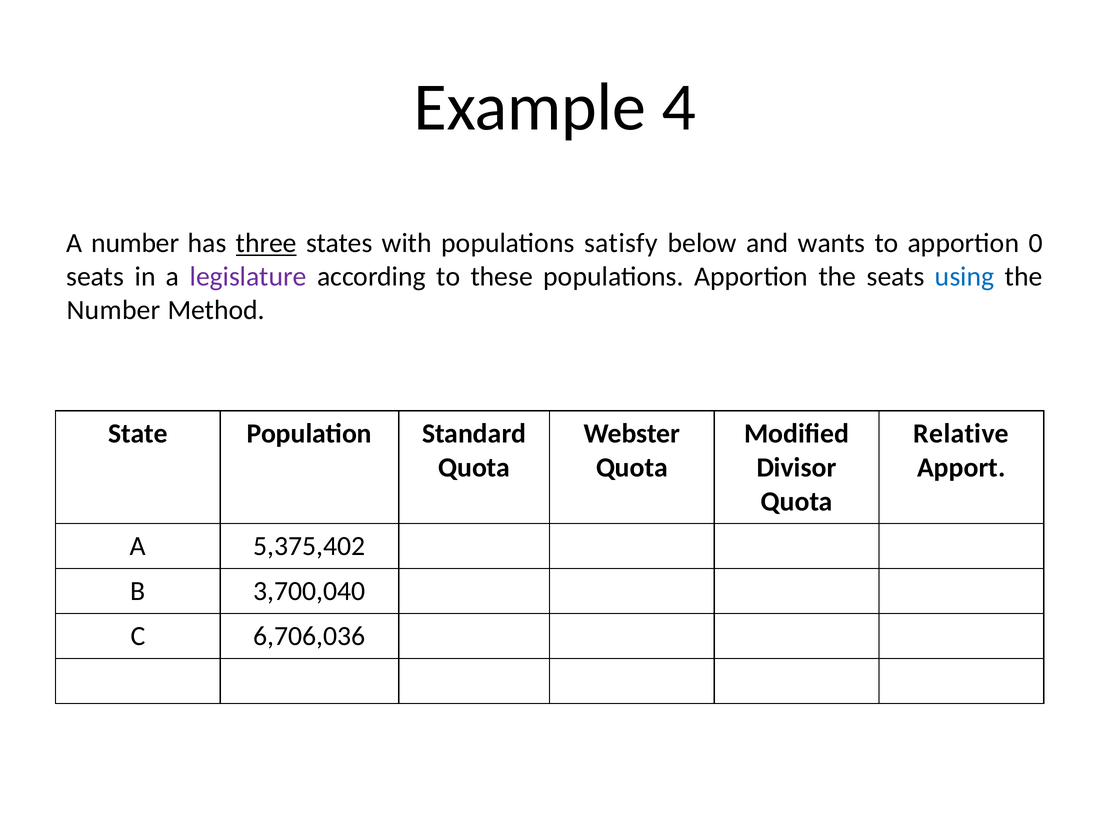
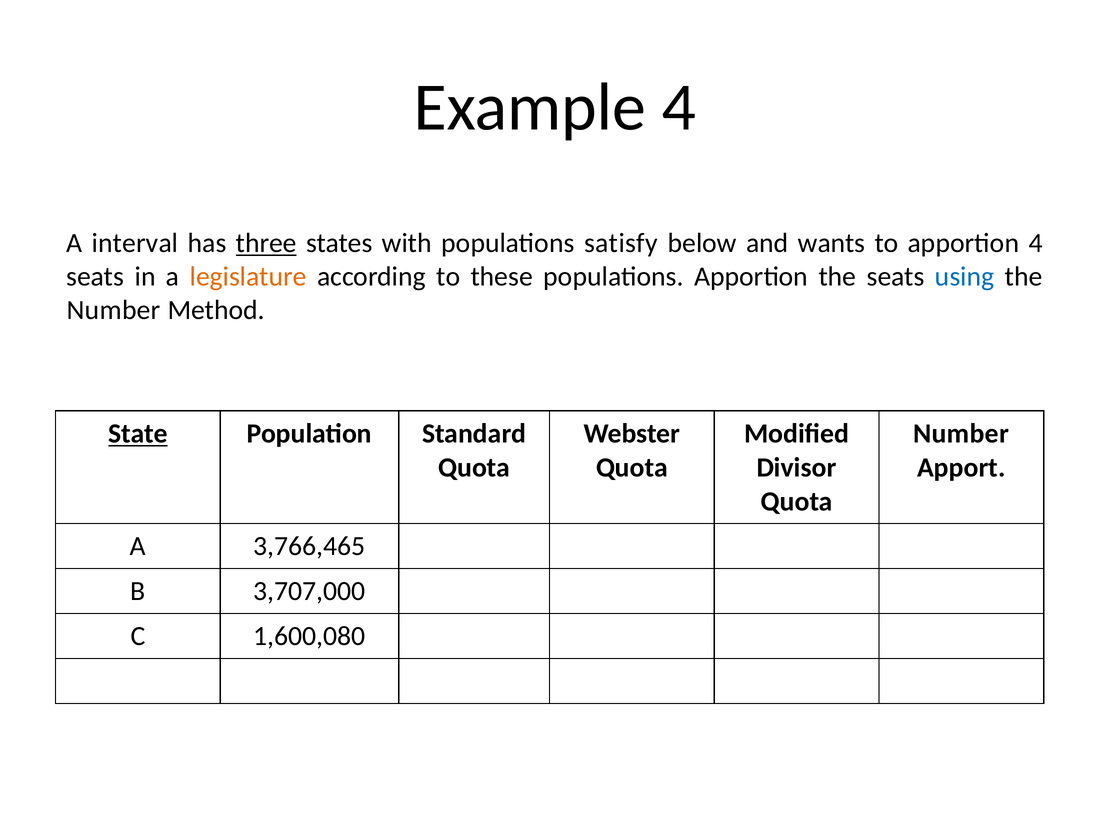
A number: number -> interval
apportion 0: 0 -> 4
legislature colour: purple -> orange
State underline: none -> present
Relative at (961, 434): Relative -> Number
5,375,402: 5,375,402 -> 3,766,465
3,700,040: 3,700,040 -> 3,707,000
6,706,036: 6,706,036 -> 1,600,080
